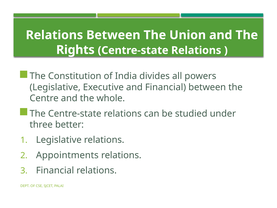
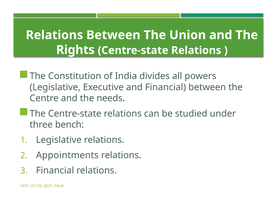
whole: whole -> needs
better: better -> bench
